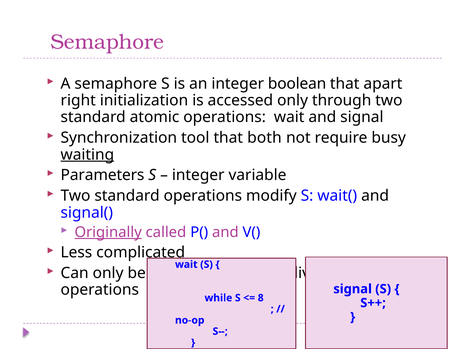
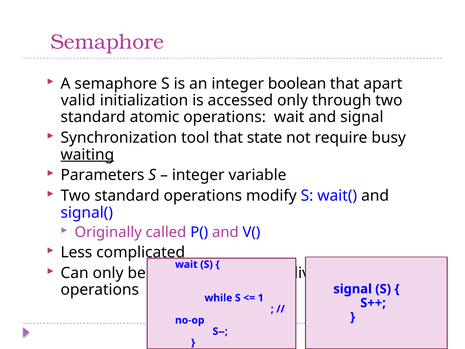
right: right -> valid
both: both -> state
Originally underline: present -> none
8: 8 -> 1
